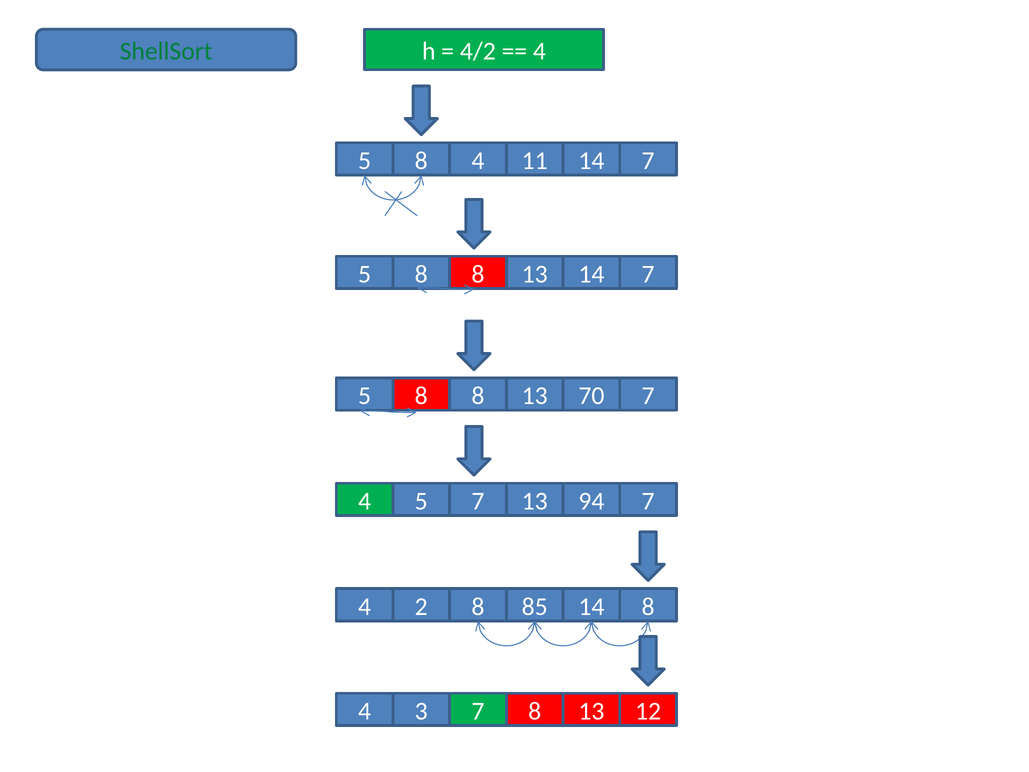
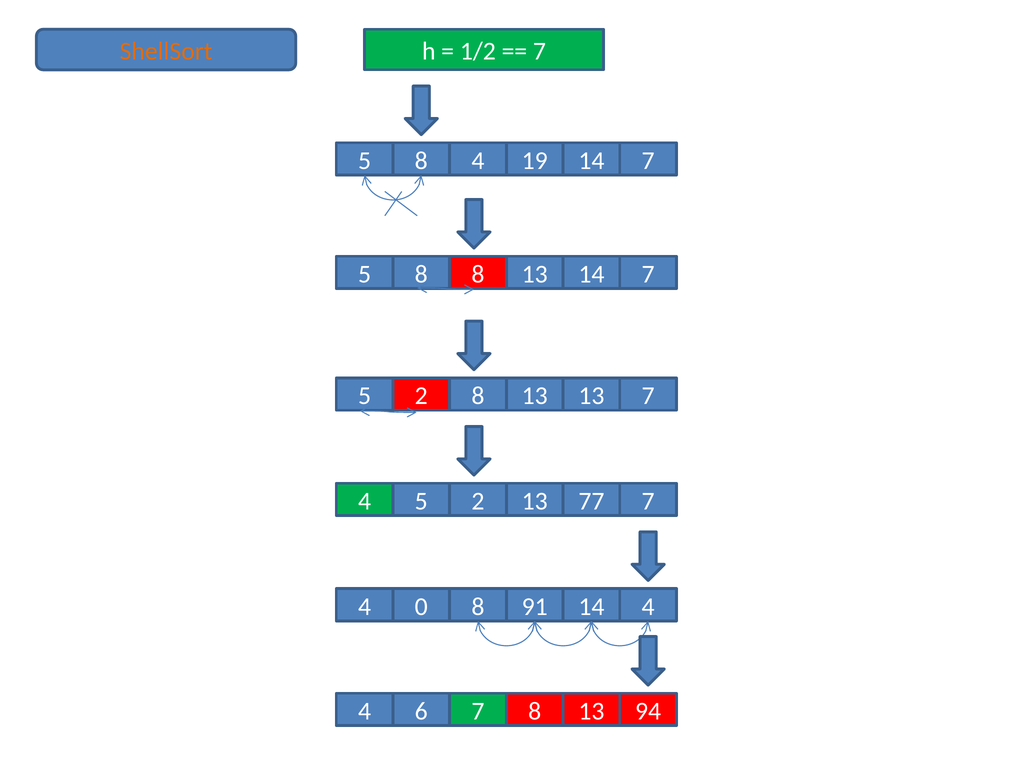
ShellSort colour: green -> orange
4/2: 4/2 -> 1/2
4 at (539, 51): 4 -> 7
11: 11 -> 19
8 at (421, 396): 8 -> 2
13 70: 70 -> 13
4 5 7: 7 -> 2
94: 94 -> 77
2: 2 -> 0
85: 85 -> 91
14 8: 8 -> 4
3: 3 -> 6
12: 12 -> 94
